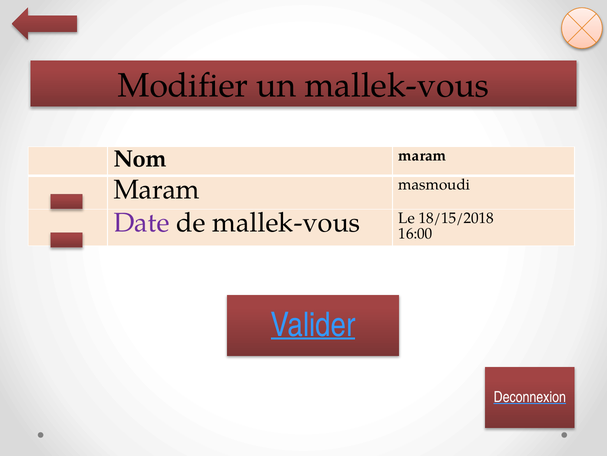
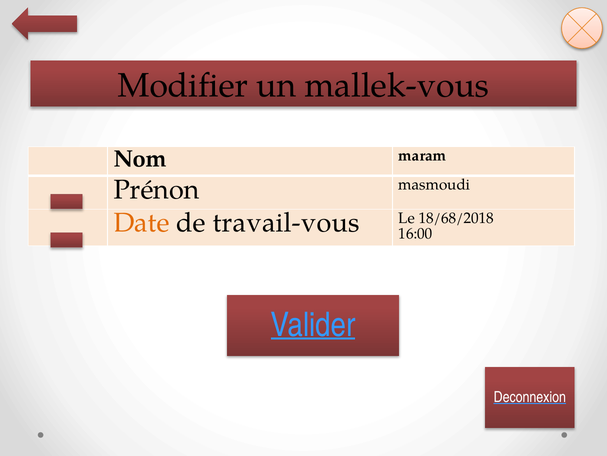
Maram at (157, 189): Maram -> Prénon
Date colour: purple -> orange
de mallek-vous: mallek-vous -> travail-vous
18/15/2018: 18/15/2018 -> 18/68/2018
